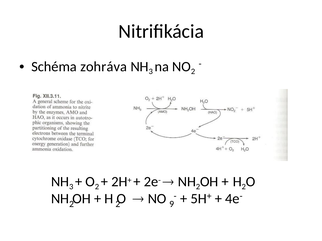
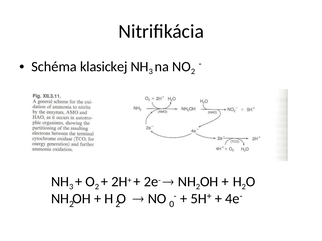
zohráva: zohráva -> klasickej
9: 9 -> 0
